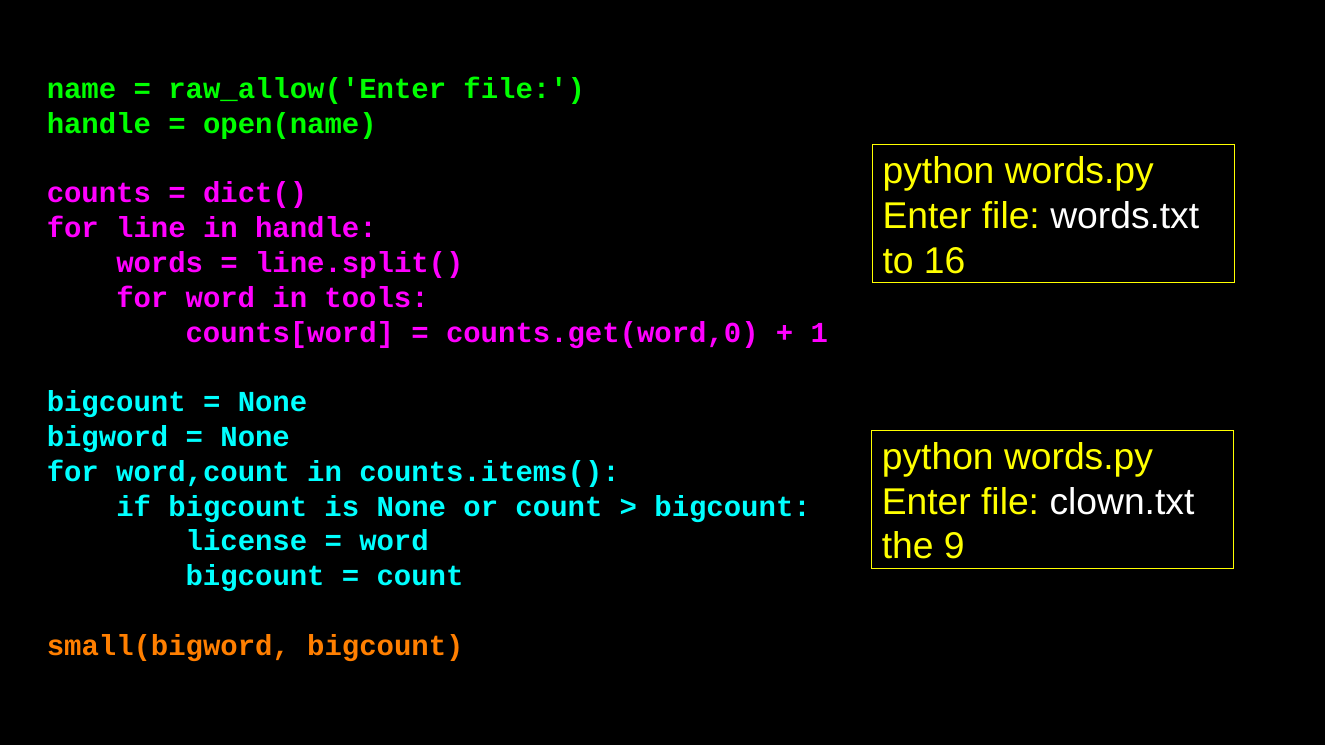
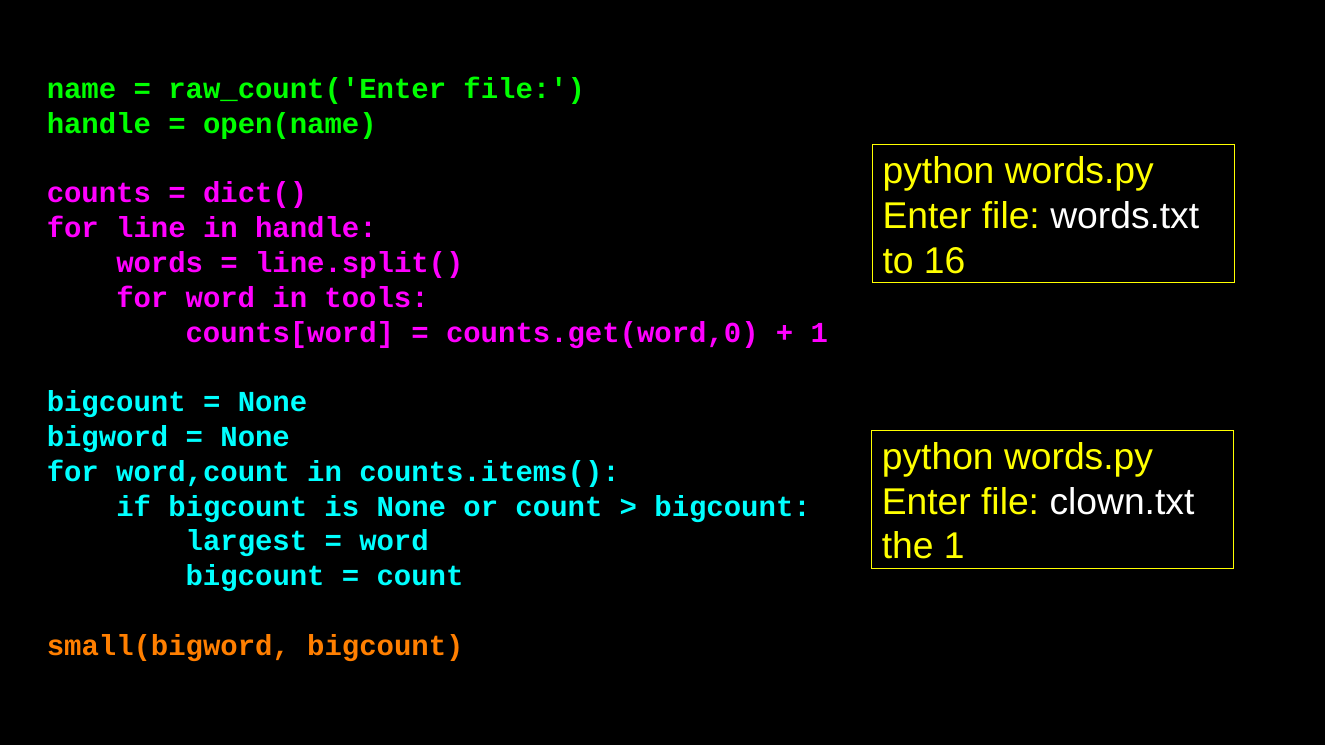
raw_allow('Enter: raw_allow('Enter -> raw_count('Enter
the 9: 9 -> 1
license: license -> largest
